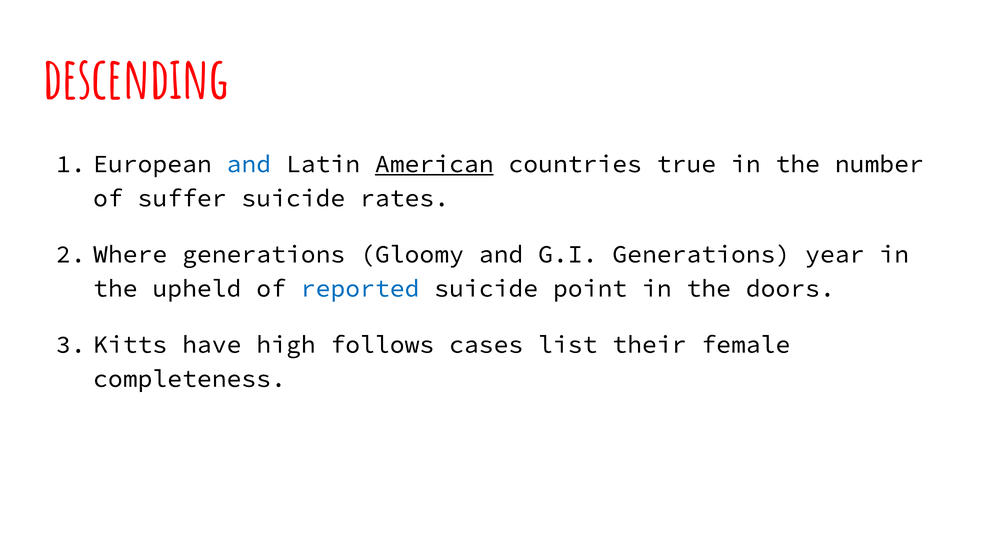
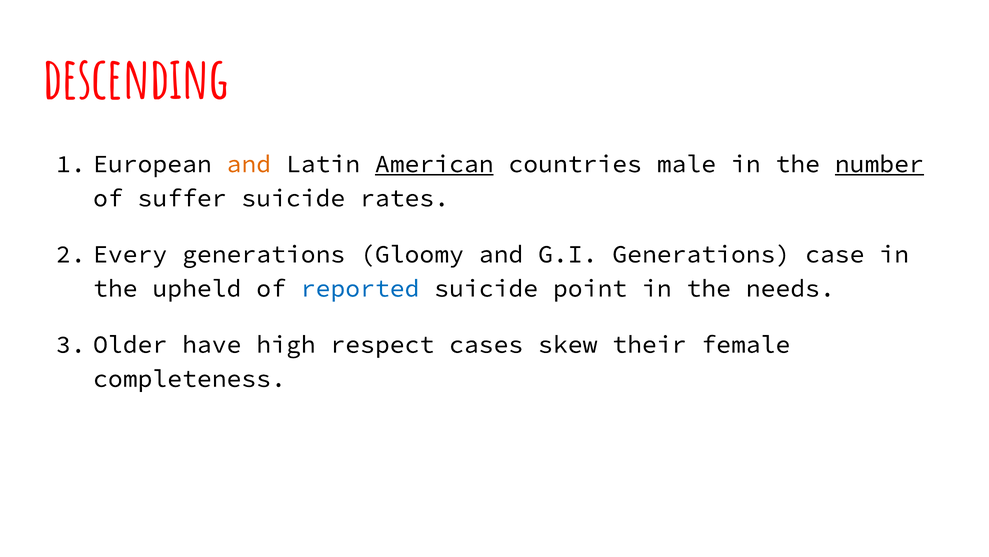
and at (249, 164) colour: blue -> orange
true: true -> male
number underline: none -> present
Where: Where -> Every
year: year -> case
doors: doors -> needs
Kitts: Kitts -> Older
follows: follows -> respect
list: list -> skew
